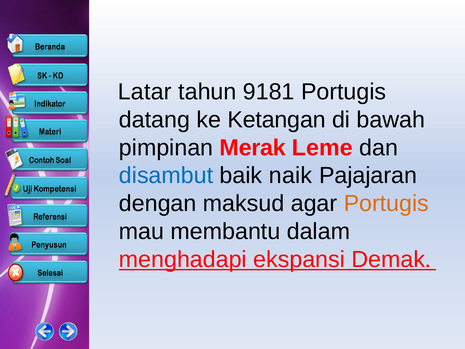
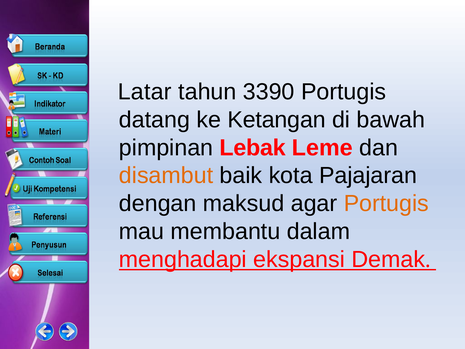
9181: 9181 -> 3390
Merak: Merak -> Lebak
disambut colour: blue -> orange
naik: naik -> kota
